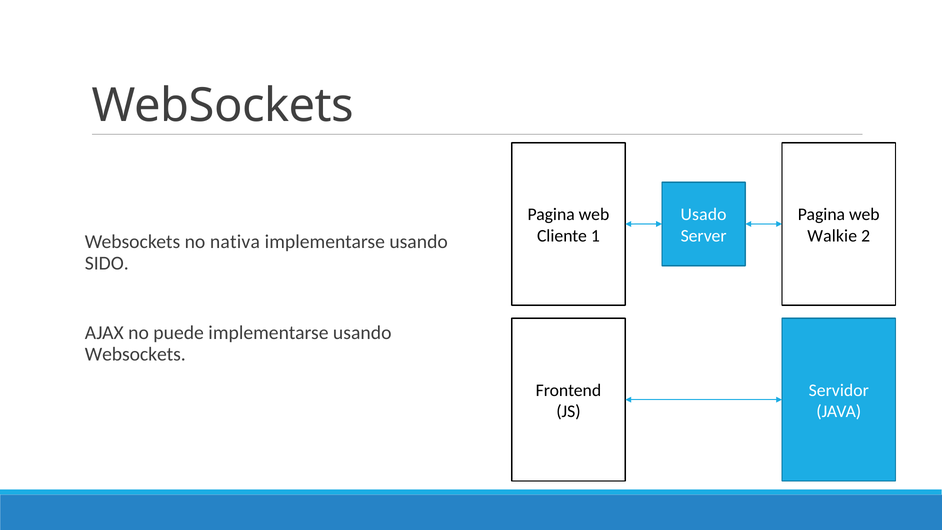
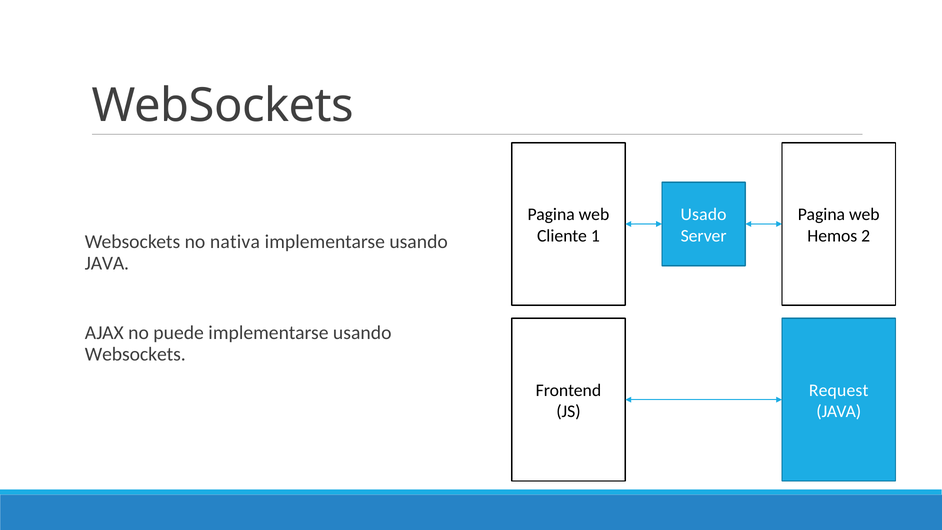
Walkie: Walkie -> Hemos
SIDO at (107, 263): SIDO -> JAVA
Servidor: Servidor -> Request
